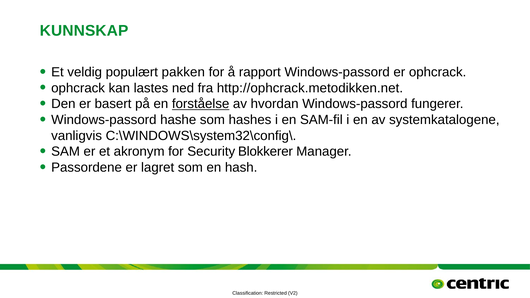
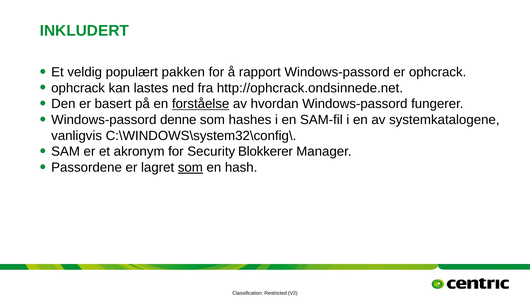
KUNNSKAP: KUNNSKAP -> INKLUDERT
http://ophcrack.metodikken.net: http://ophcrack.metodikken.net -> http://ophcrack.ondsinnede.net
hashe: hashe -> denne
som at (190, 168) underline: none -> present
